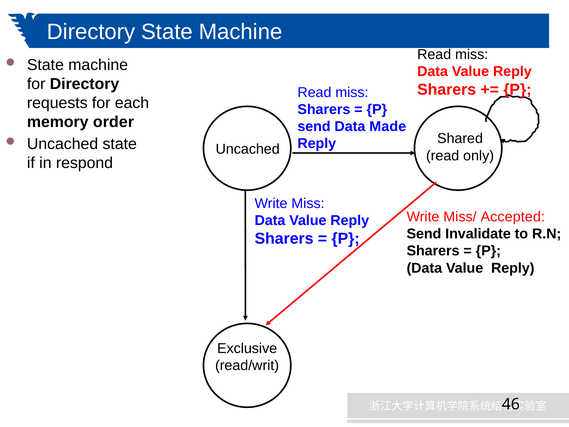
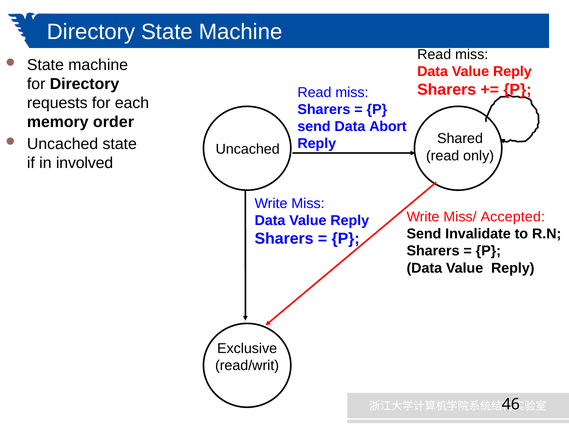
Made: Made -> Abort
respond: respond -> involved
